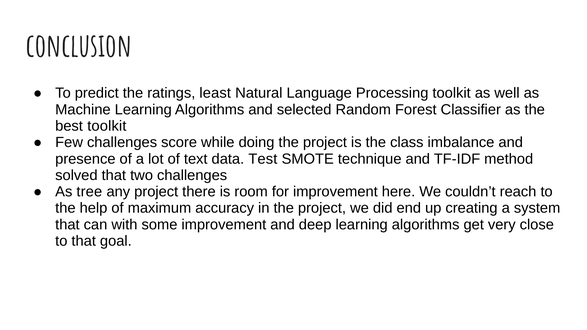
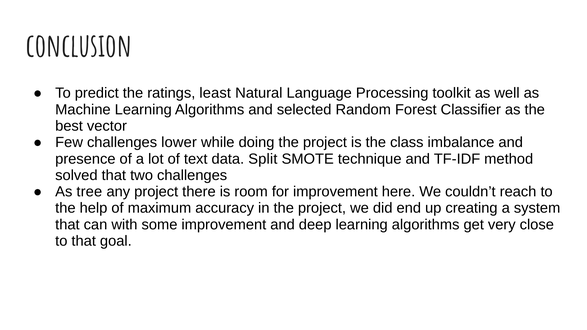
best toolkit: toolkit -> vector
score: score -> lower
Test: Test -> Split
